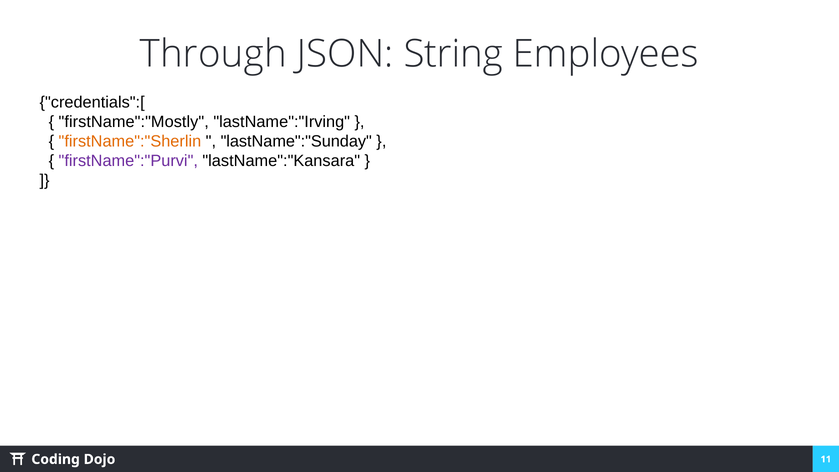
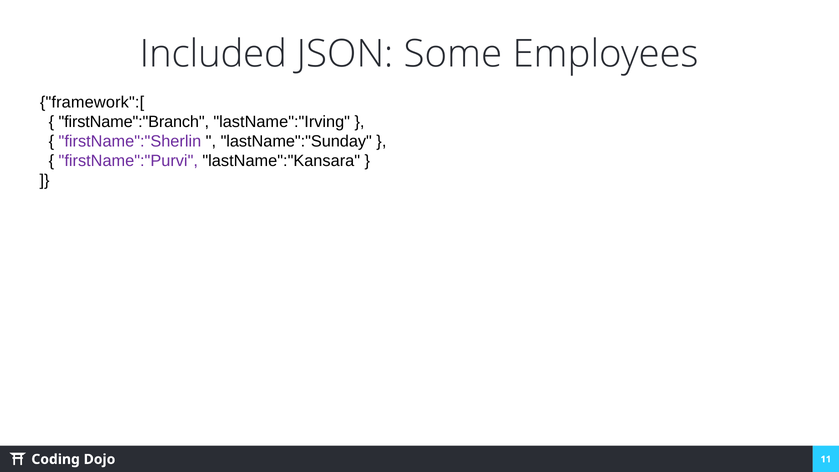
Through: Through -> Included
String: String -> Some
credentials":[: credentials":[ -> framework":[
firstName":"Mostly: firstName":"Mostly -> firstName":"Branch
firstName":"Sherlin colour: orange -> purple
